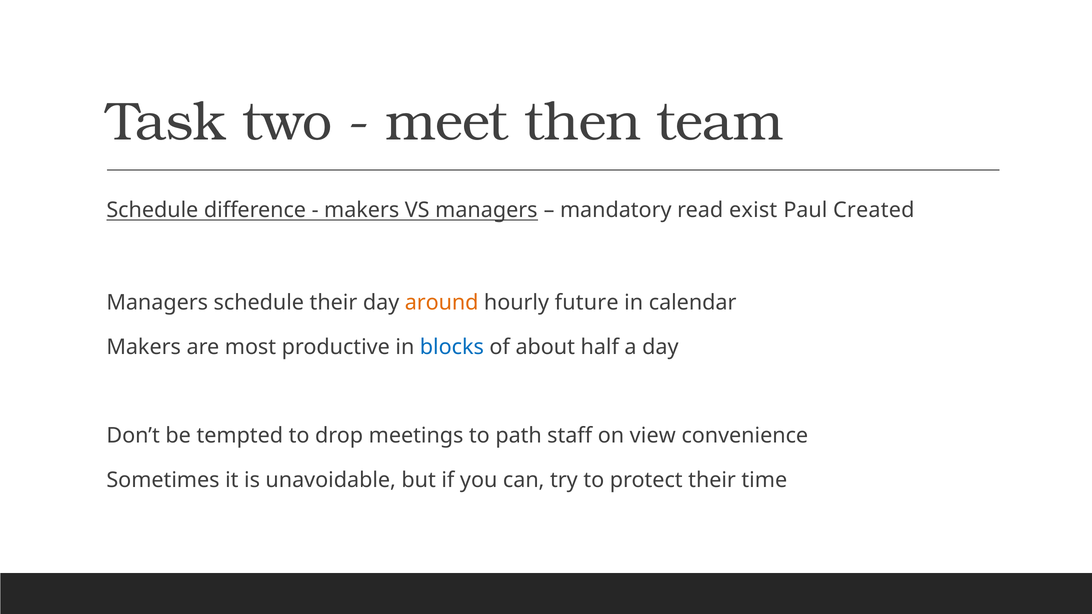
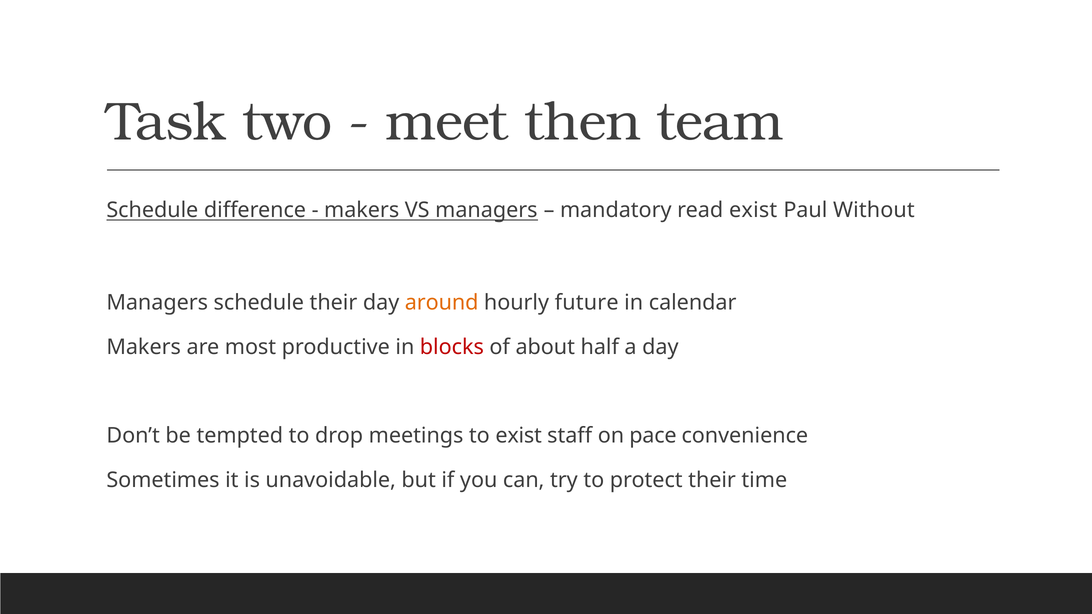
Created: Created -> Without
blocks colour: blue -> red
to path: path -> exist
view: view -> pace
